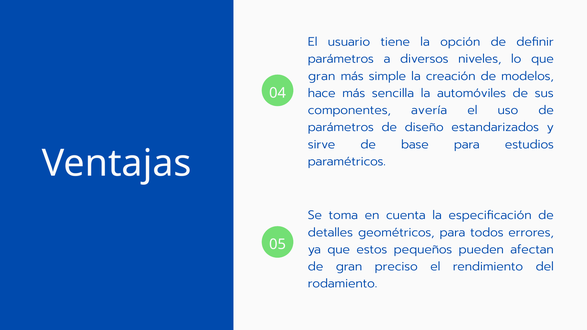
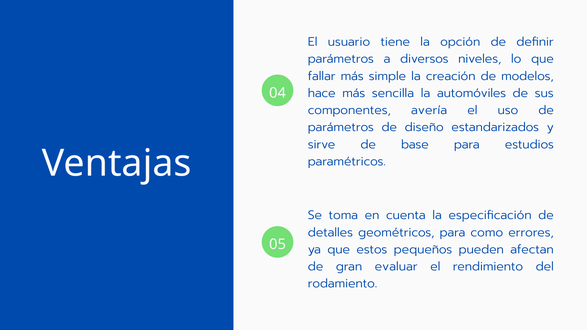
gran at (322, 76): gran -> fallar
todos: todos -> como
preciso: preciso -> evaluar
